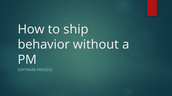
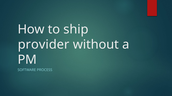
behavior: behavior -> provider
